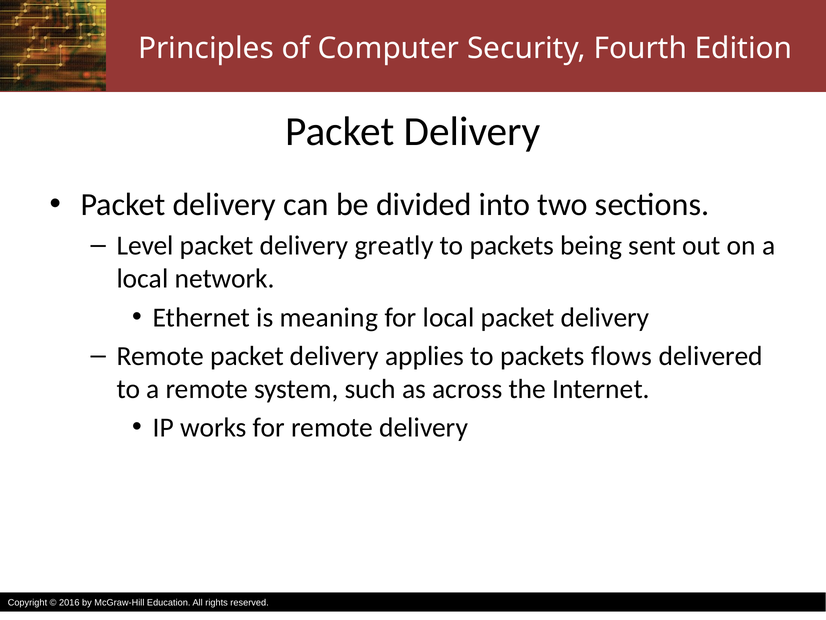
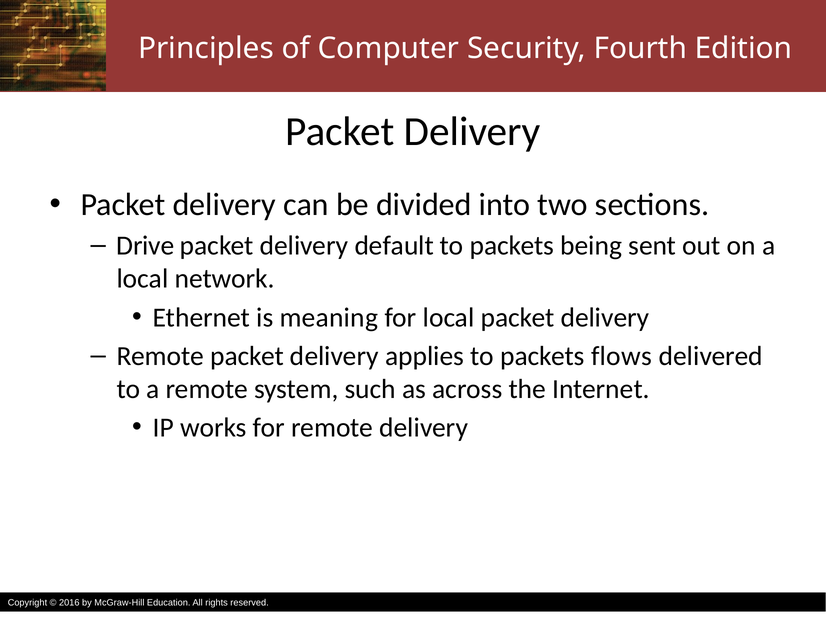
Level: Level -> Drive
greatly: greatly -> default
